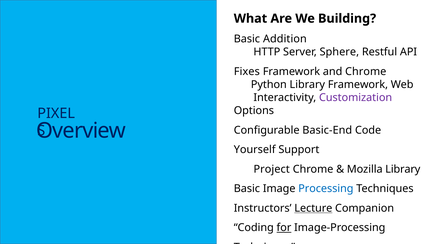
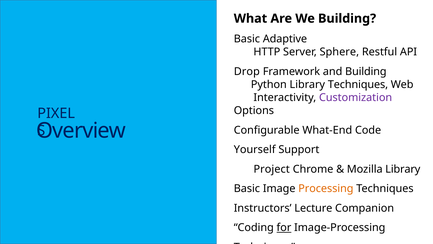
Addition: Addition -> Adaptive
Fixes: Fixes -> Drop
and Chrome: Chrome -> Building
Library Framework: Framework -> Techniques
Basic-End: Basic-End -> What-End
Processing colour: blue -> orange
Lecture underline: present -> none
